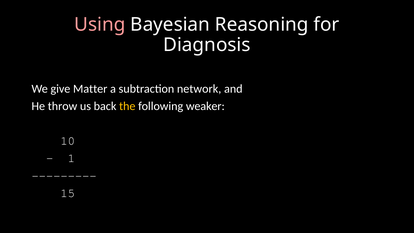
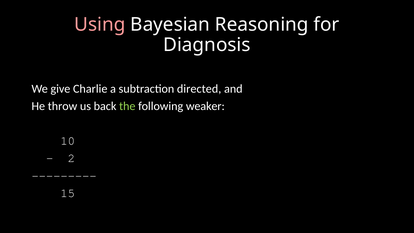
Matter: Matter -> Charlie
network: network -> directed
the colour: yellow -> light green
1: 1 -> 2
